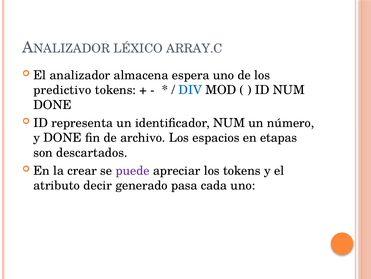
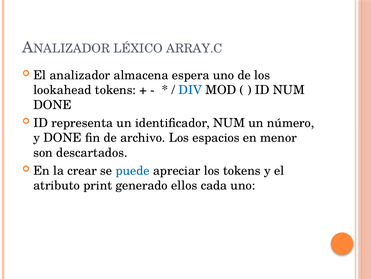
predictivo: predictivo -> lookahead
etapas: etapas -> menor
puede colour: purple -> blue
decir: decir -> print
pasa: pasa -> ellos
